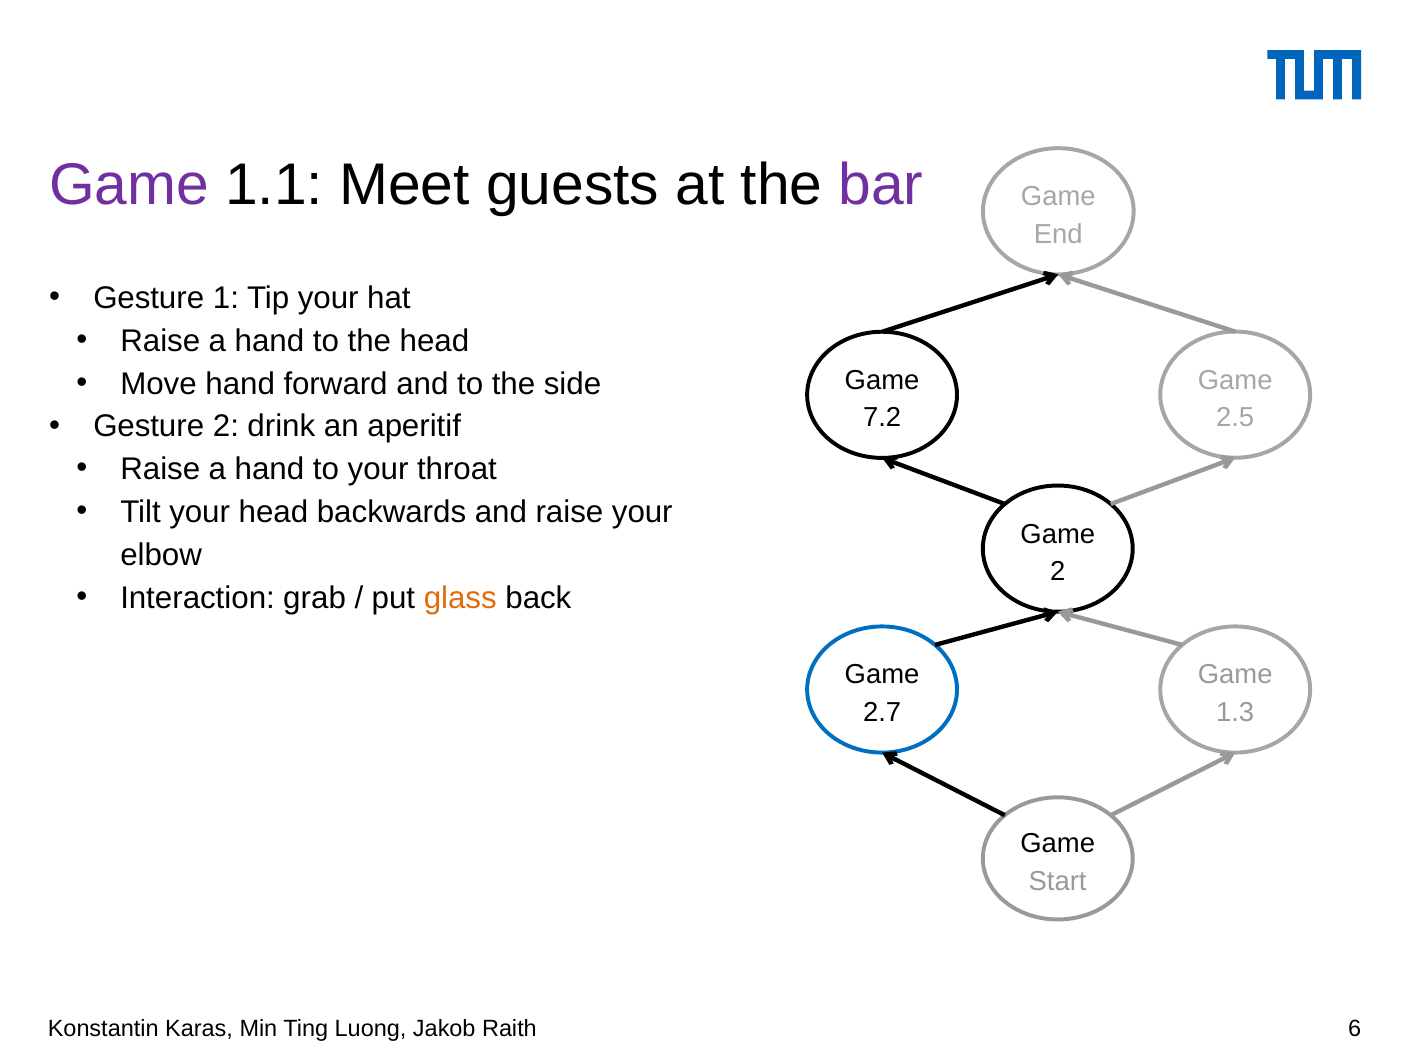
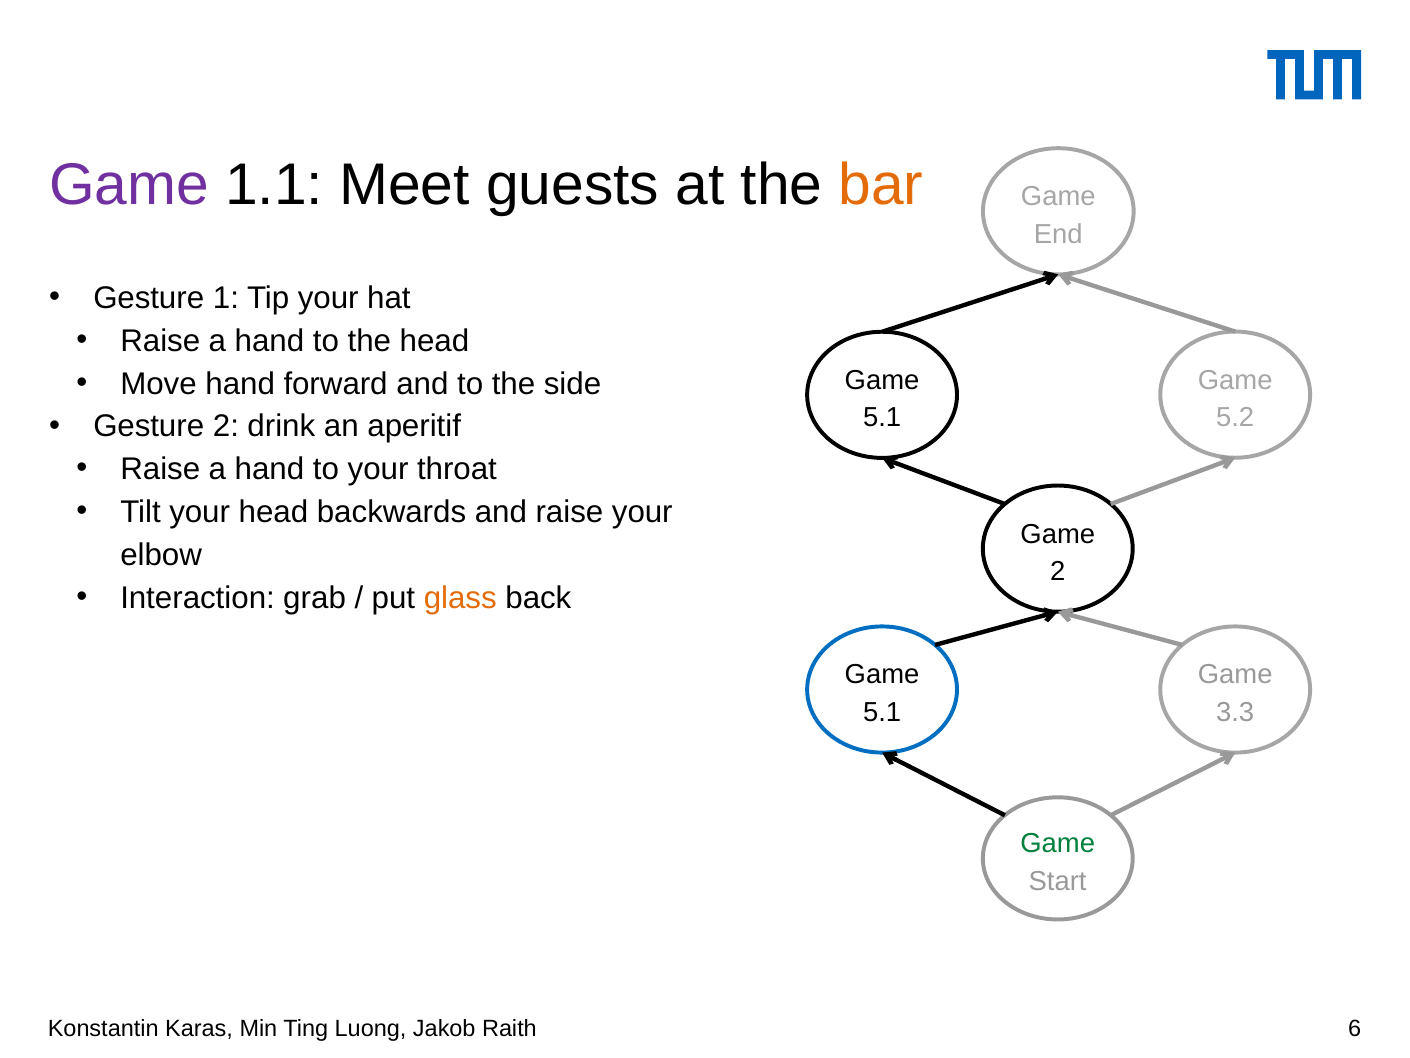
bar colour: purple -> orange
2.5: 2.5 -> 5.2
7.2 at (882, 418): 7.2 -> 5.1
2.7 at (882, 712): 2.7 -> 5.1
1.3: 1.3 -> 3.3
Game at (1058, 843) colour: black -> green
